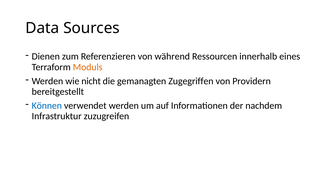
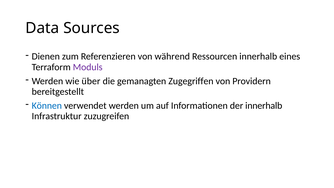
Moduls colour: orange -> purple
nicht: nicht -> über
der nachdem: nachdem -> innerhalb
